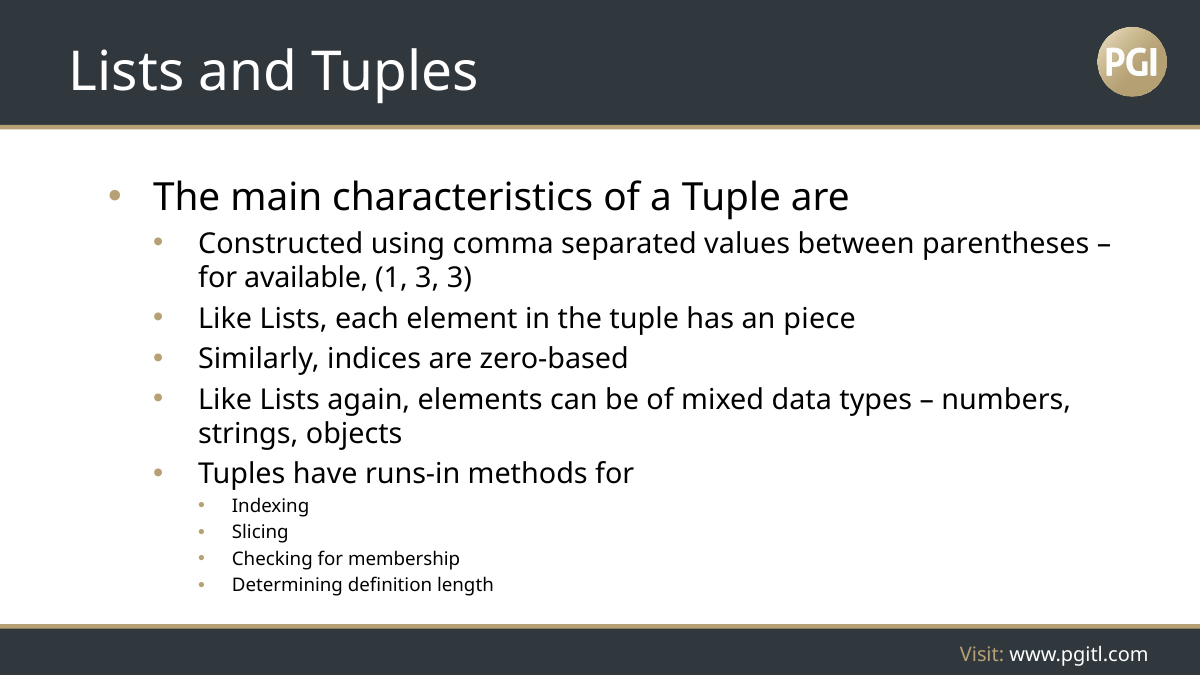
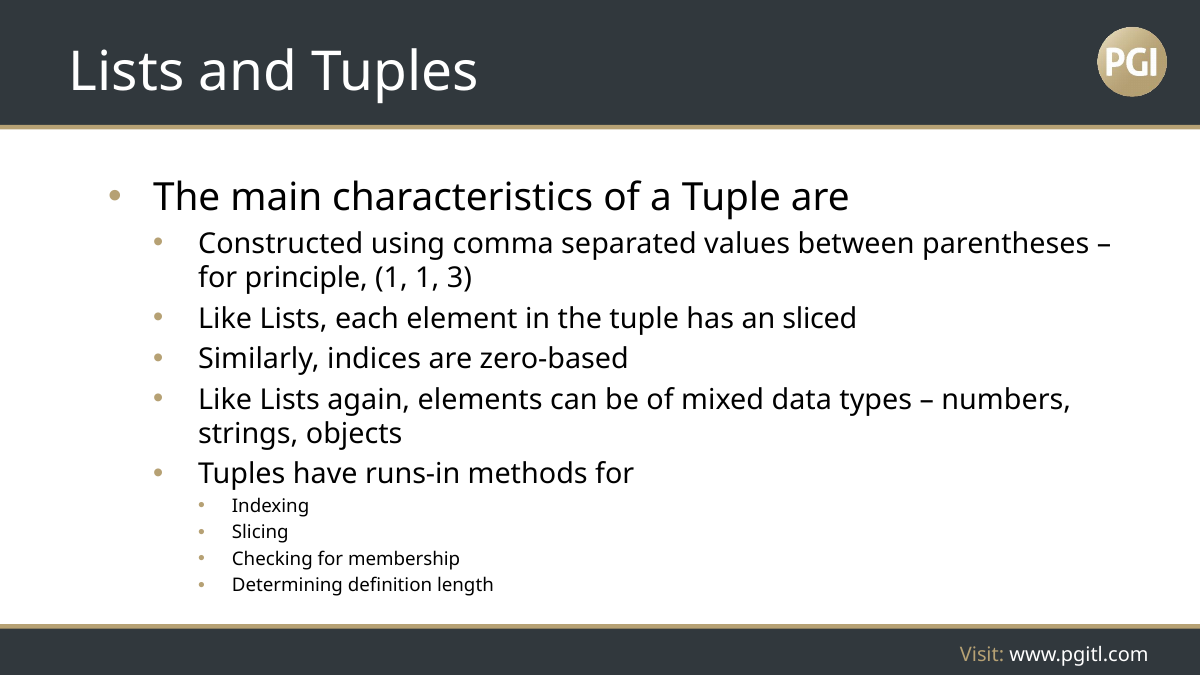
available: available -> principle
1 3: 3 -> 1
piece: piece -> sliced
